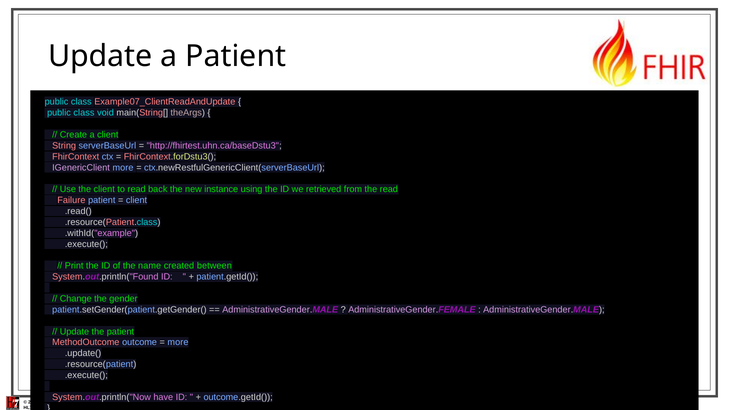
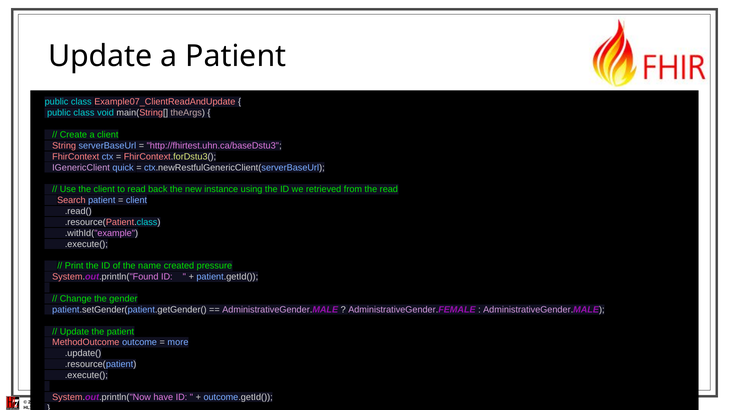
IGenericClient more: more -> quick
Failure: Failure -> Search
between: between -> pressure
